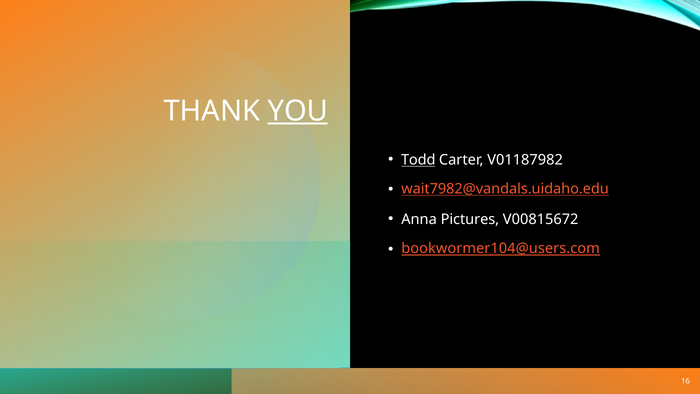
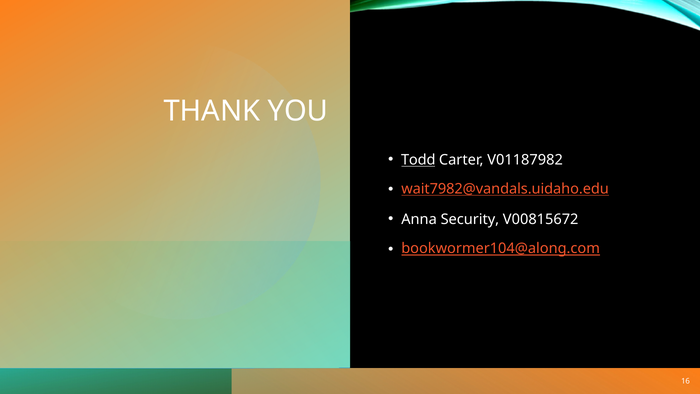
YOU underline: present -> none
Pictures: Pictures -> Security
bookwormer104@users.com: bookwormer104@users.com -> bookwormer104@along.com
